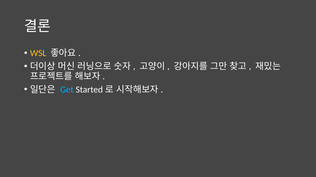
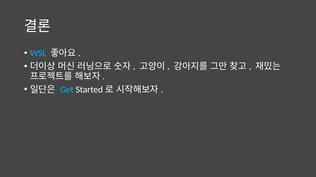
WSL colour: yellow -> light blue
